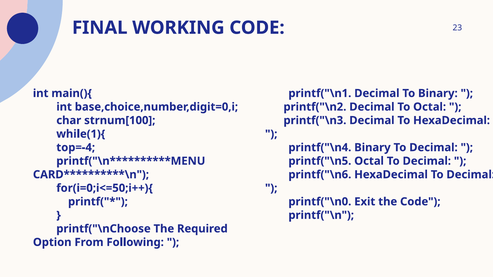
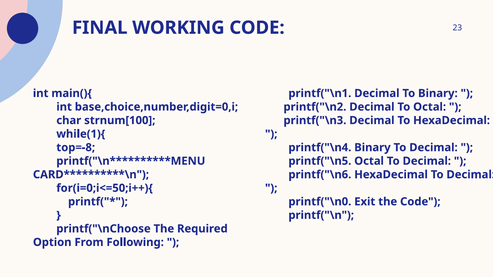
top=-4: top=-4 -> top=-8
